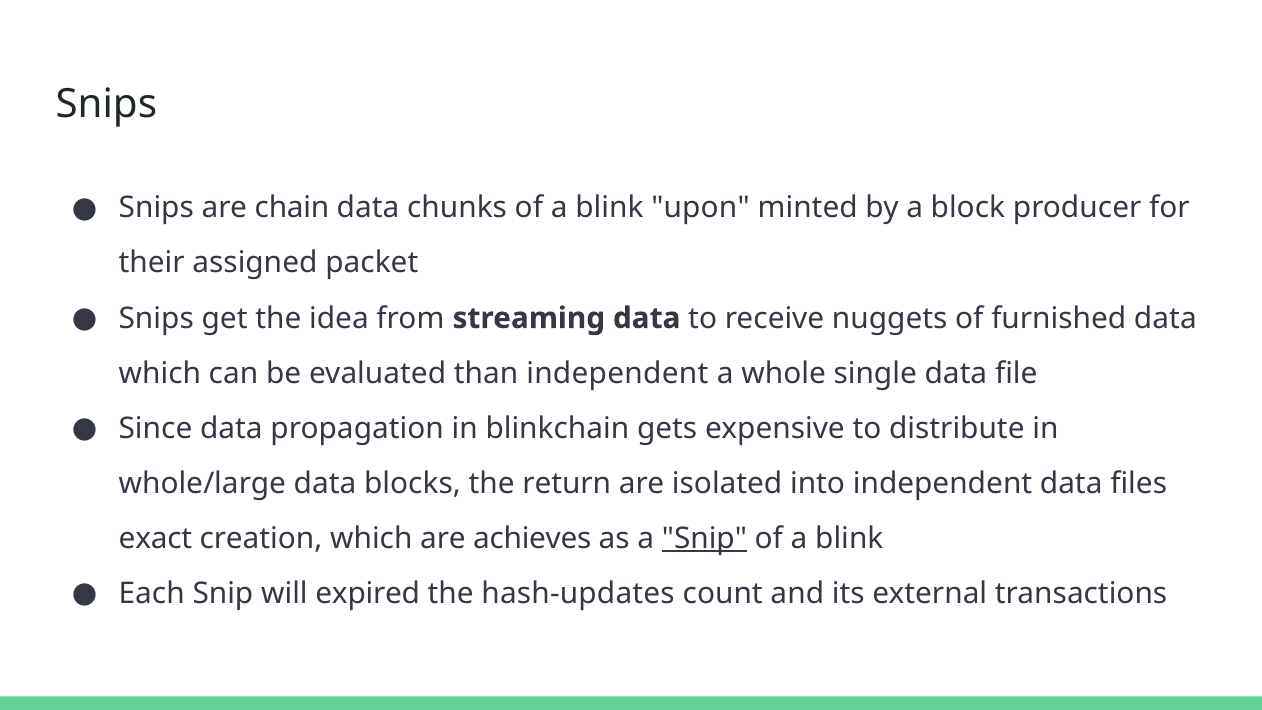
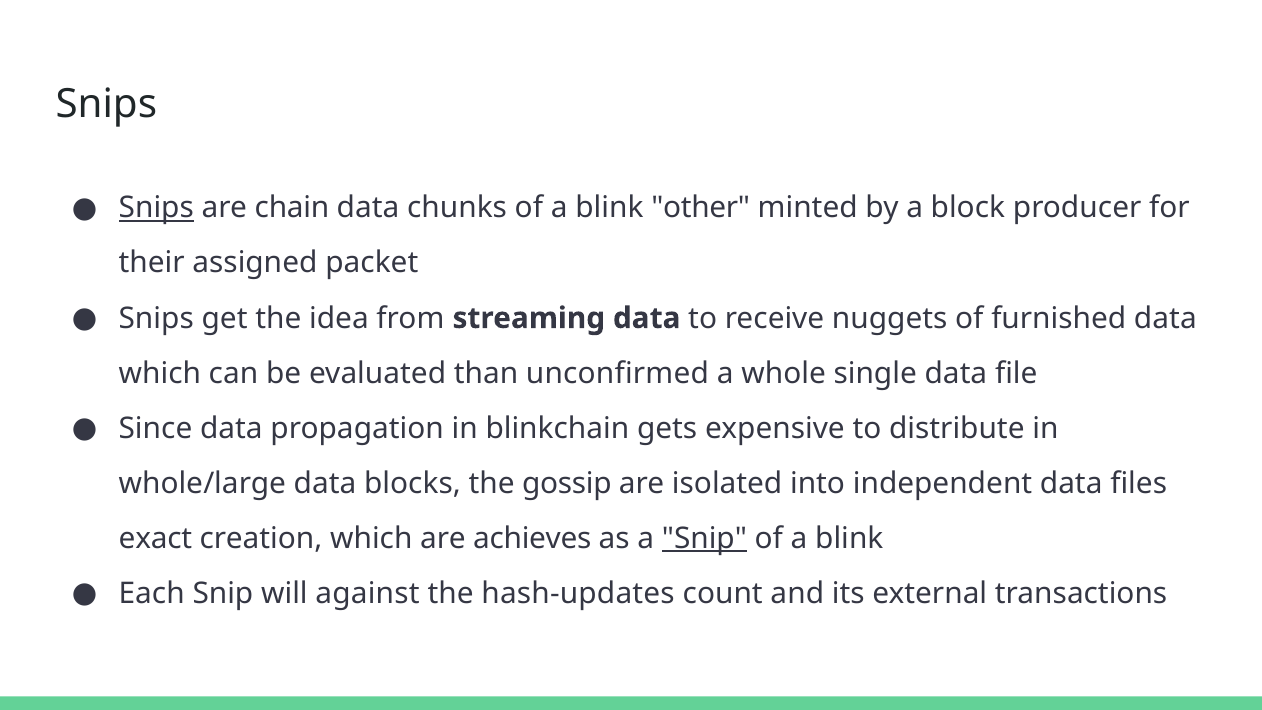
Snips at (156, 208) underline: none -> present
upon: upon -> other
than independent: independent -> unconfirmed
return: return -> gossip
expired: expired -> against
